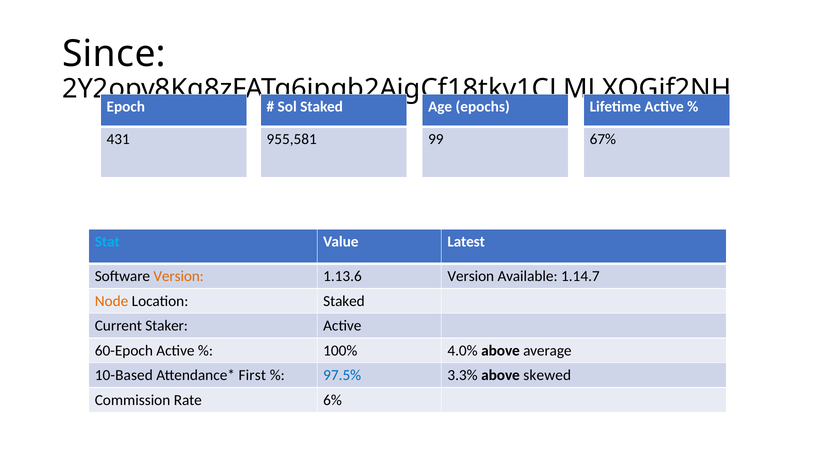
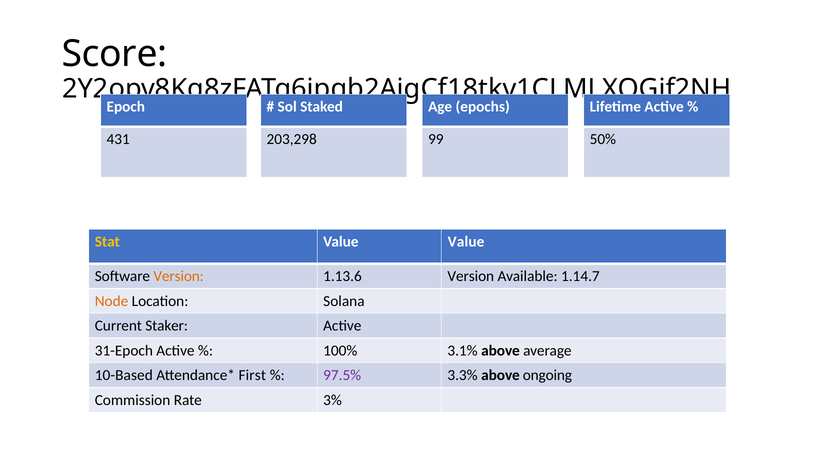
Since: Since -> Score
955,581: 955,581 -> 203,298
67%: 67% -> 50%
Stat colour: light blue -> yellow
Value Latest: Latest -> Value
Location Staked: Staked -> Solana
60-Epoch: 60-Epoch -> 31-Epoch
4.0%: 4.0% -> 3.1%
97.5% colour: blue -> purple
skewed: skewed -> ongoing
6%: 6% -> 3%
